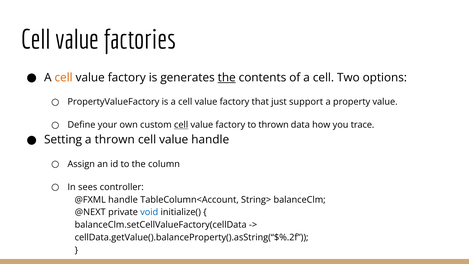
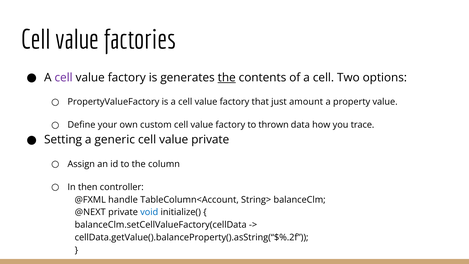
cell at (64, 77) colour: orange -> purple
support: support -> amount
cell at (181, 125) underline: present -> none
a thrown: thrown -> generic
value handle: handle -> private
sees: sees -> then
